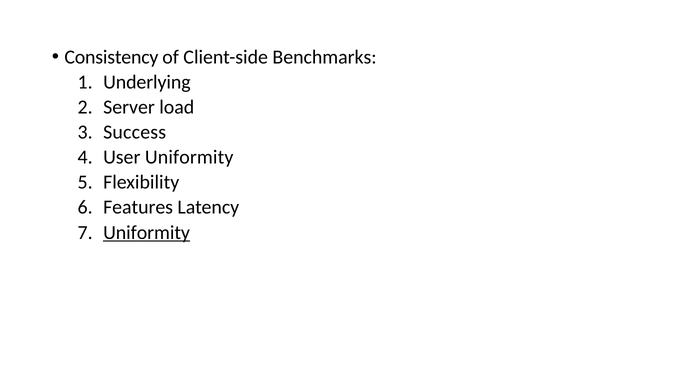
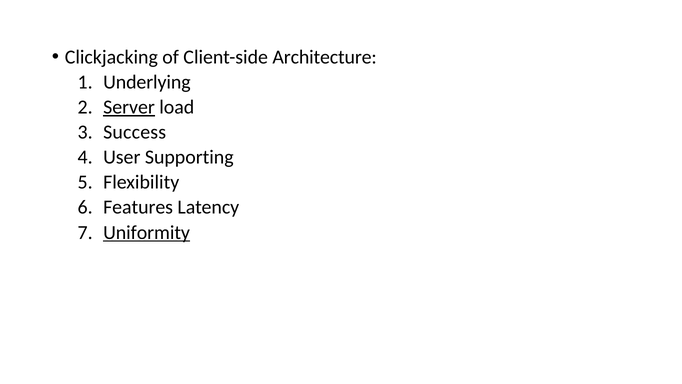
Consistency: Consistency -> Clickjacking
Benchmarks: Benchmarks -> Architecture
Server underline: none -> present
User Uniformity: Uniformity -> Supporting
